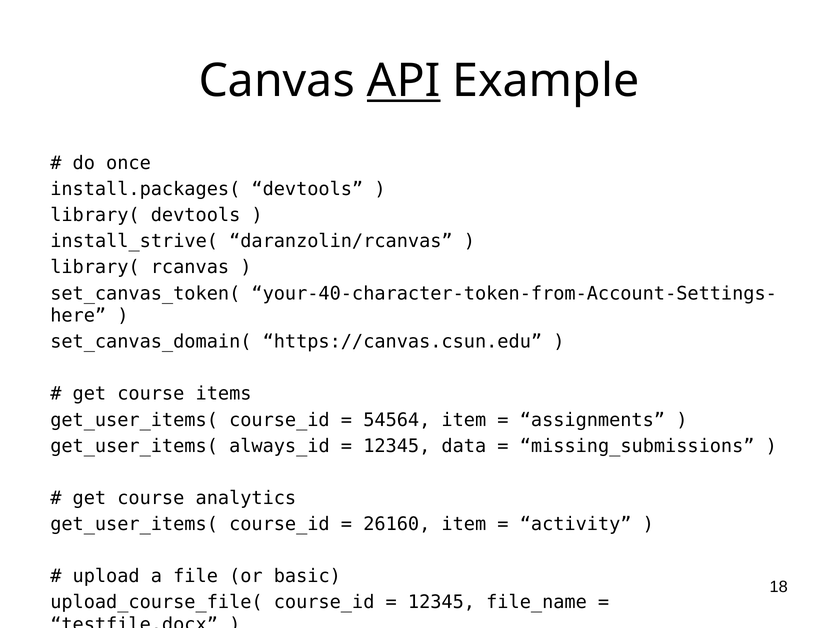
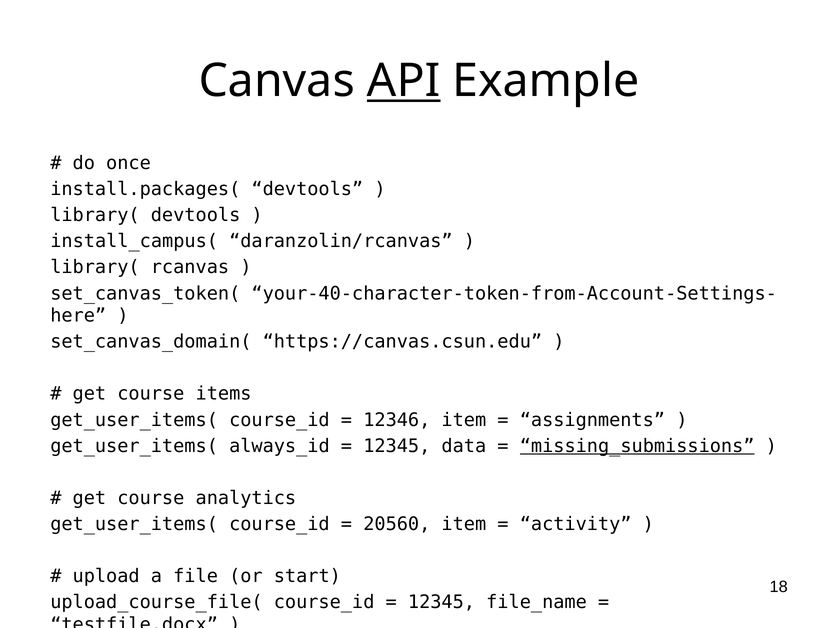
install_strive(: install_strive( -> install_campus(
54564: 54564 -> 12346
missing_submissions underline: none -> present
26160: 26160 -> 20560
basic: basic -> start
